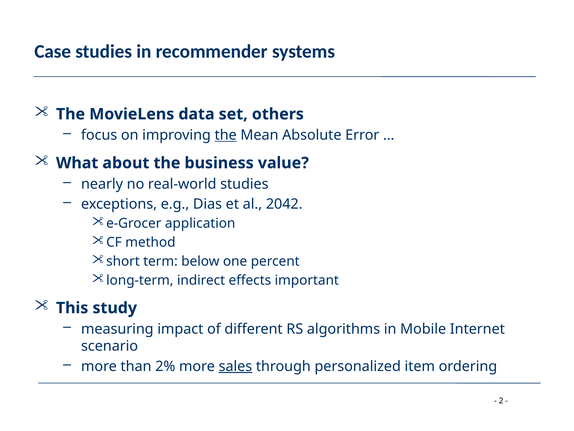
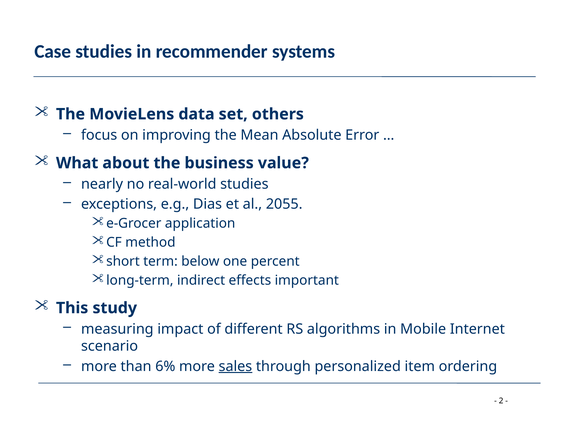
the at (226, 135) underline: present -> none
2042: 2042 -> 2055
2%: 2% -> 6%
